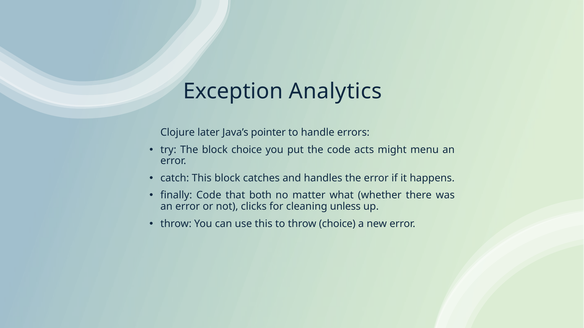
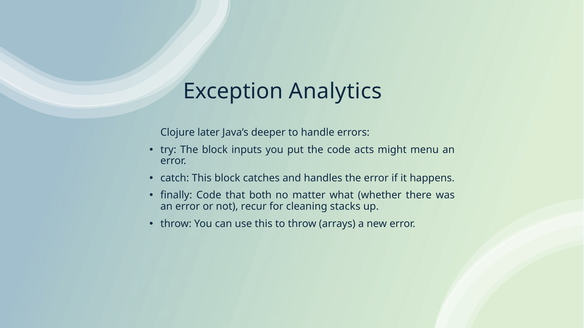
pointer: pointer -> deeper
block choice: choice -> inputs
clicks: clicks -> recur
unless: unless -> stacks
throw choice: choice -> arrays
